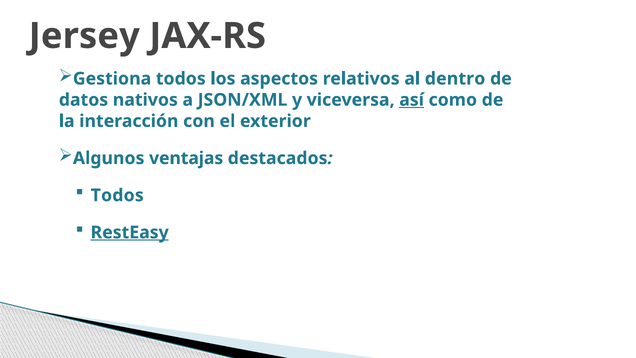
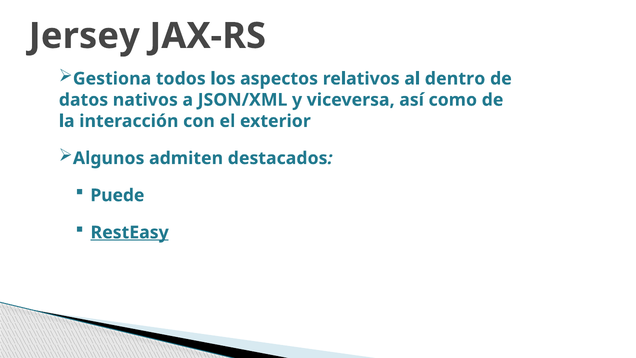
así underline: present -> none
ventajas: ventajas -> admiten
Todos at (117, 195): Todos -> Puede
